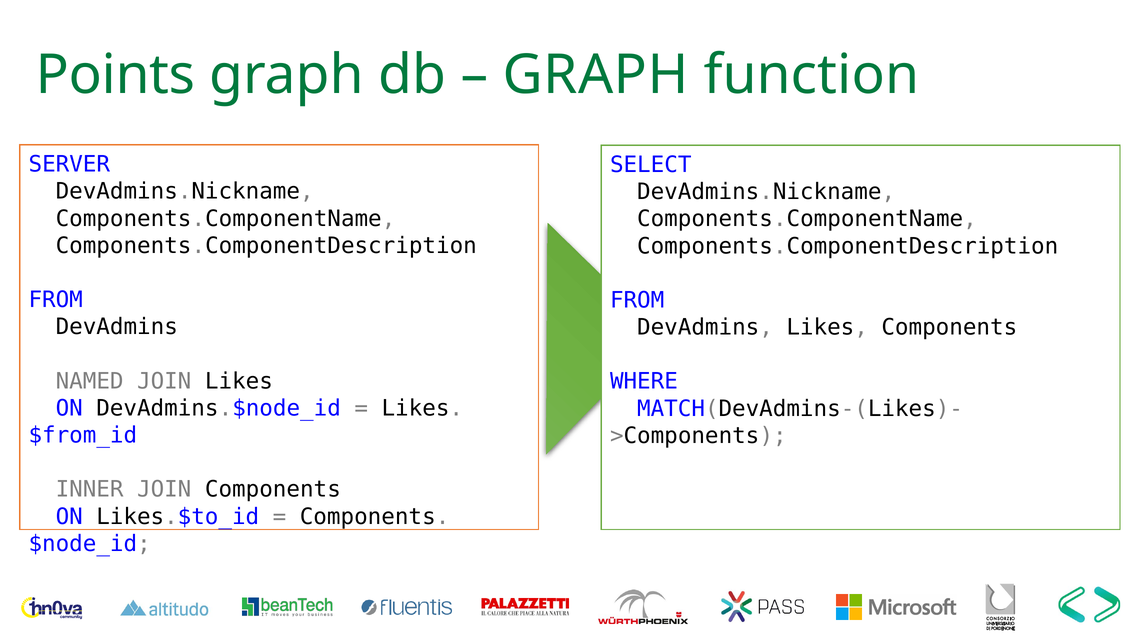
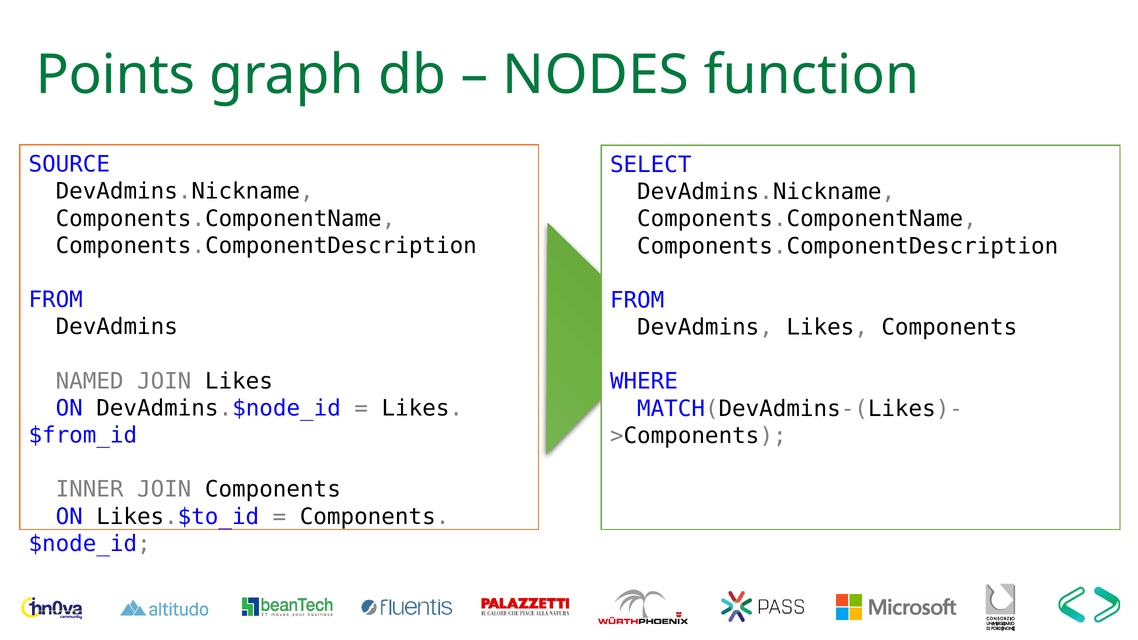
GRAPH at (596, 75): GRAPH -> NODES
SERVER: SERVER -> SOURCE
